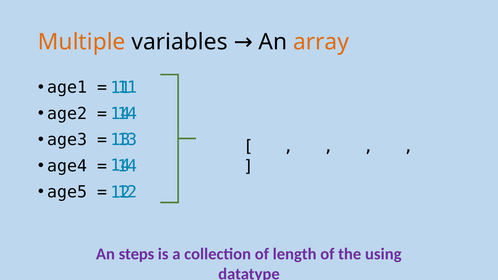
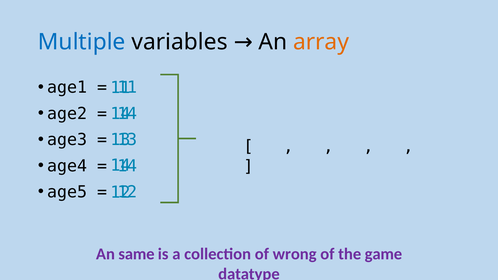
Multiple colour: orange -> blue
steps: steps -> same
length: length -> wrong
using: using -> game
